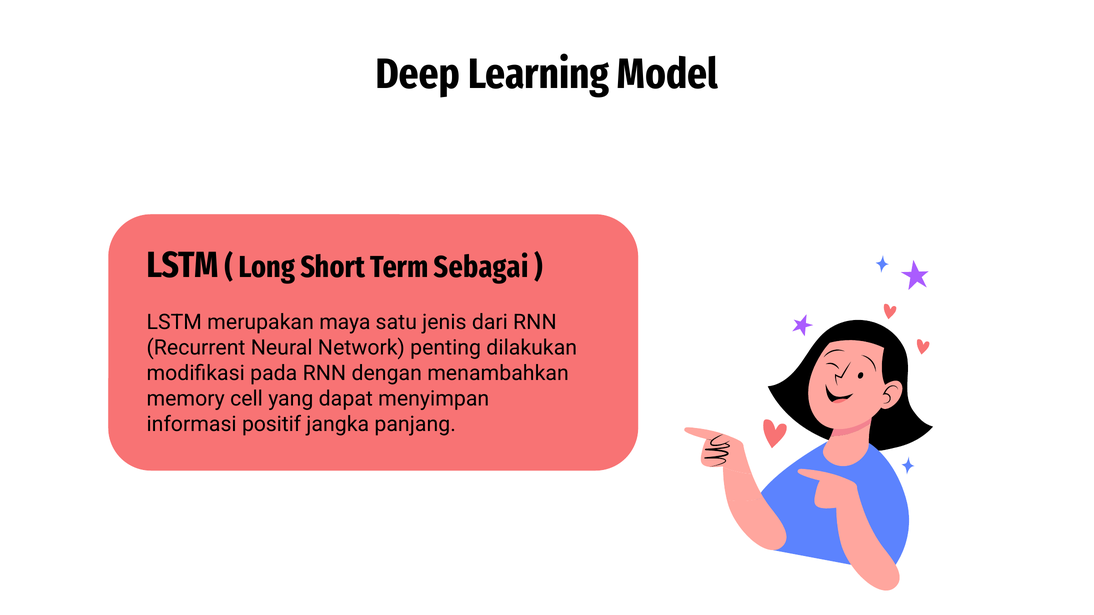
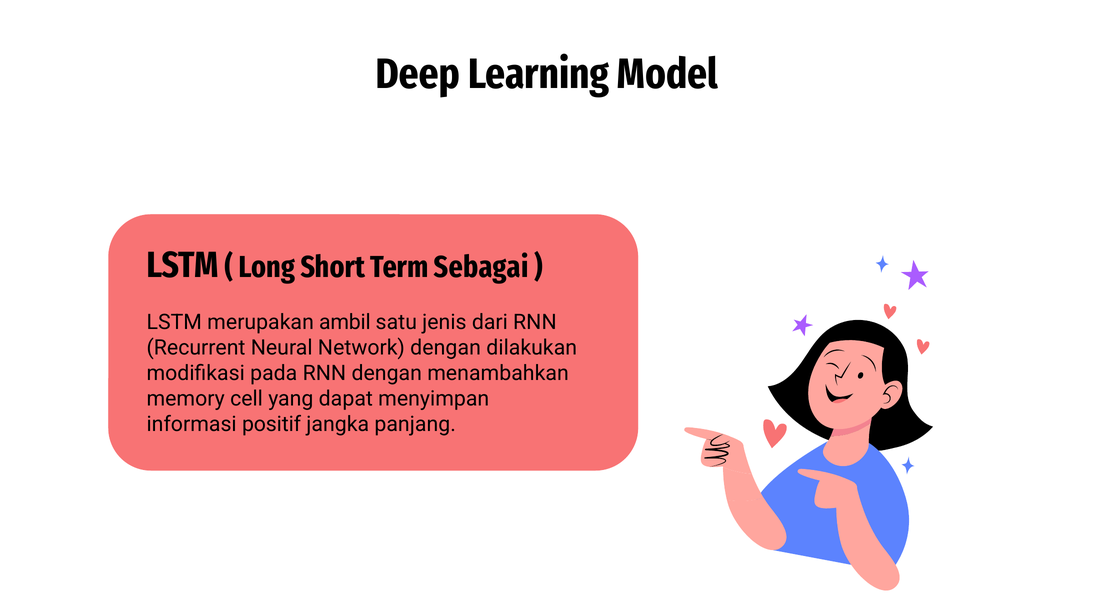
maya: maya -> ambil
Network penting: penting -> dengan
